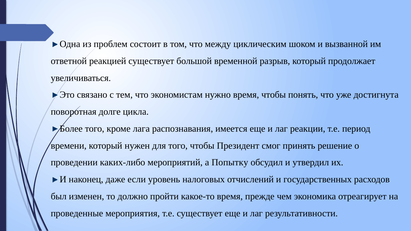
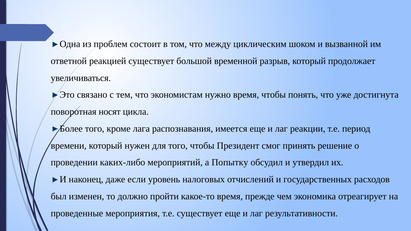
долге: долге -> носят
